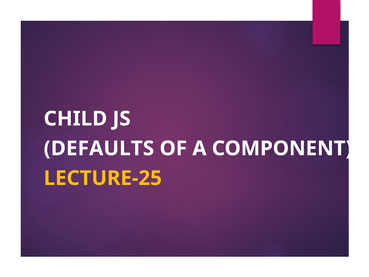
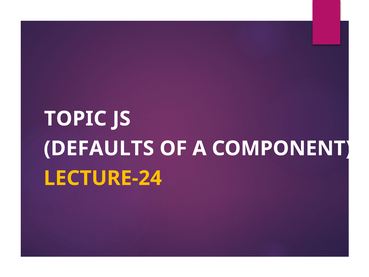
CHILD: CHILD -> TOPIC
LECTURE-25: LECTURE-25 -> LECTURE-24
